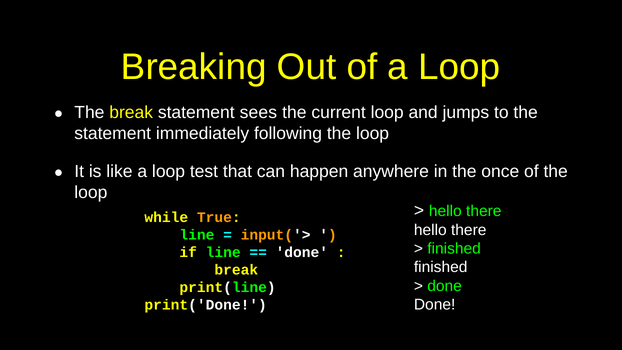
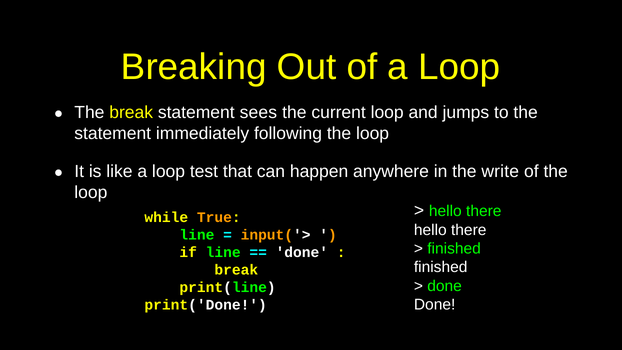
once: once -> write
